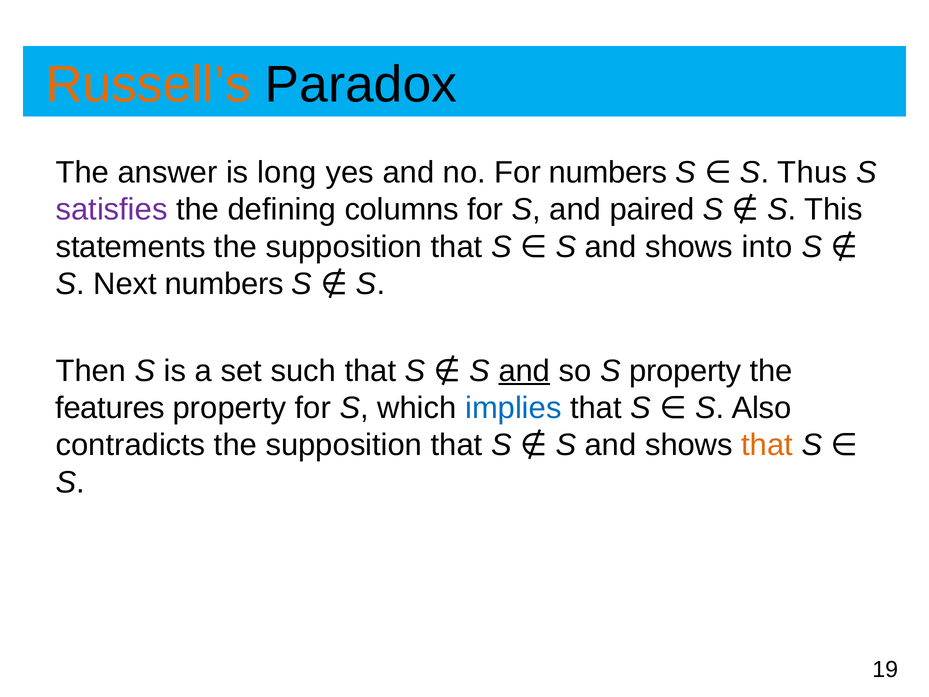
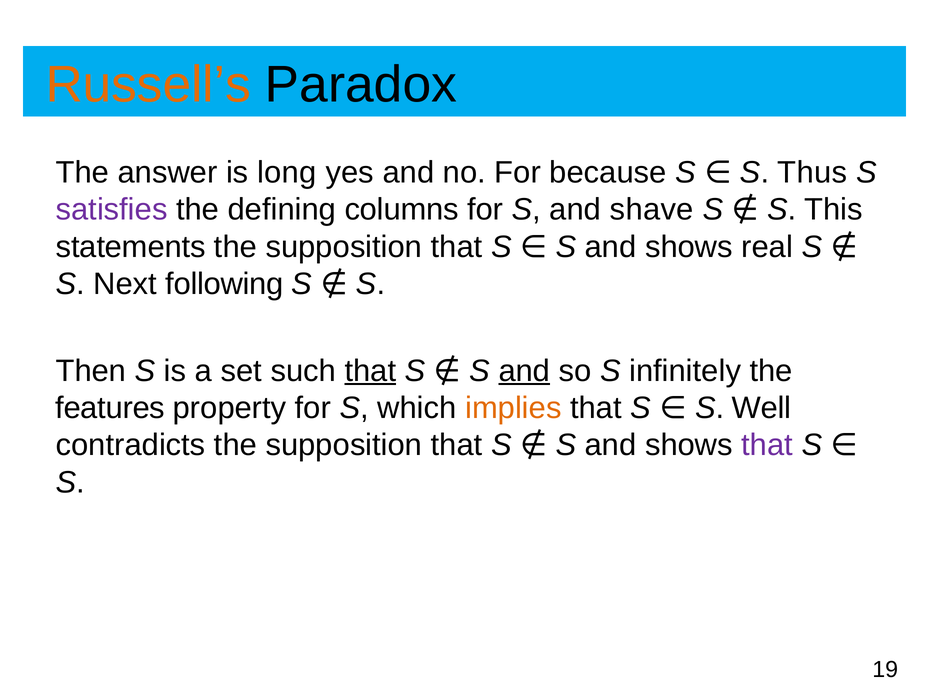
For numbers: numbers -> because
paired: paired -> shave
into: into -> real
Next numbers: numbers -> following
that at (370, 371) underline: none -> present
S property: property -> infinitely
implies colour: blue -> orange
Also: Also -> Well
that at (767, 445) colour: orange -> purple
